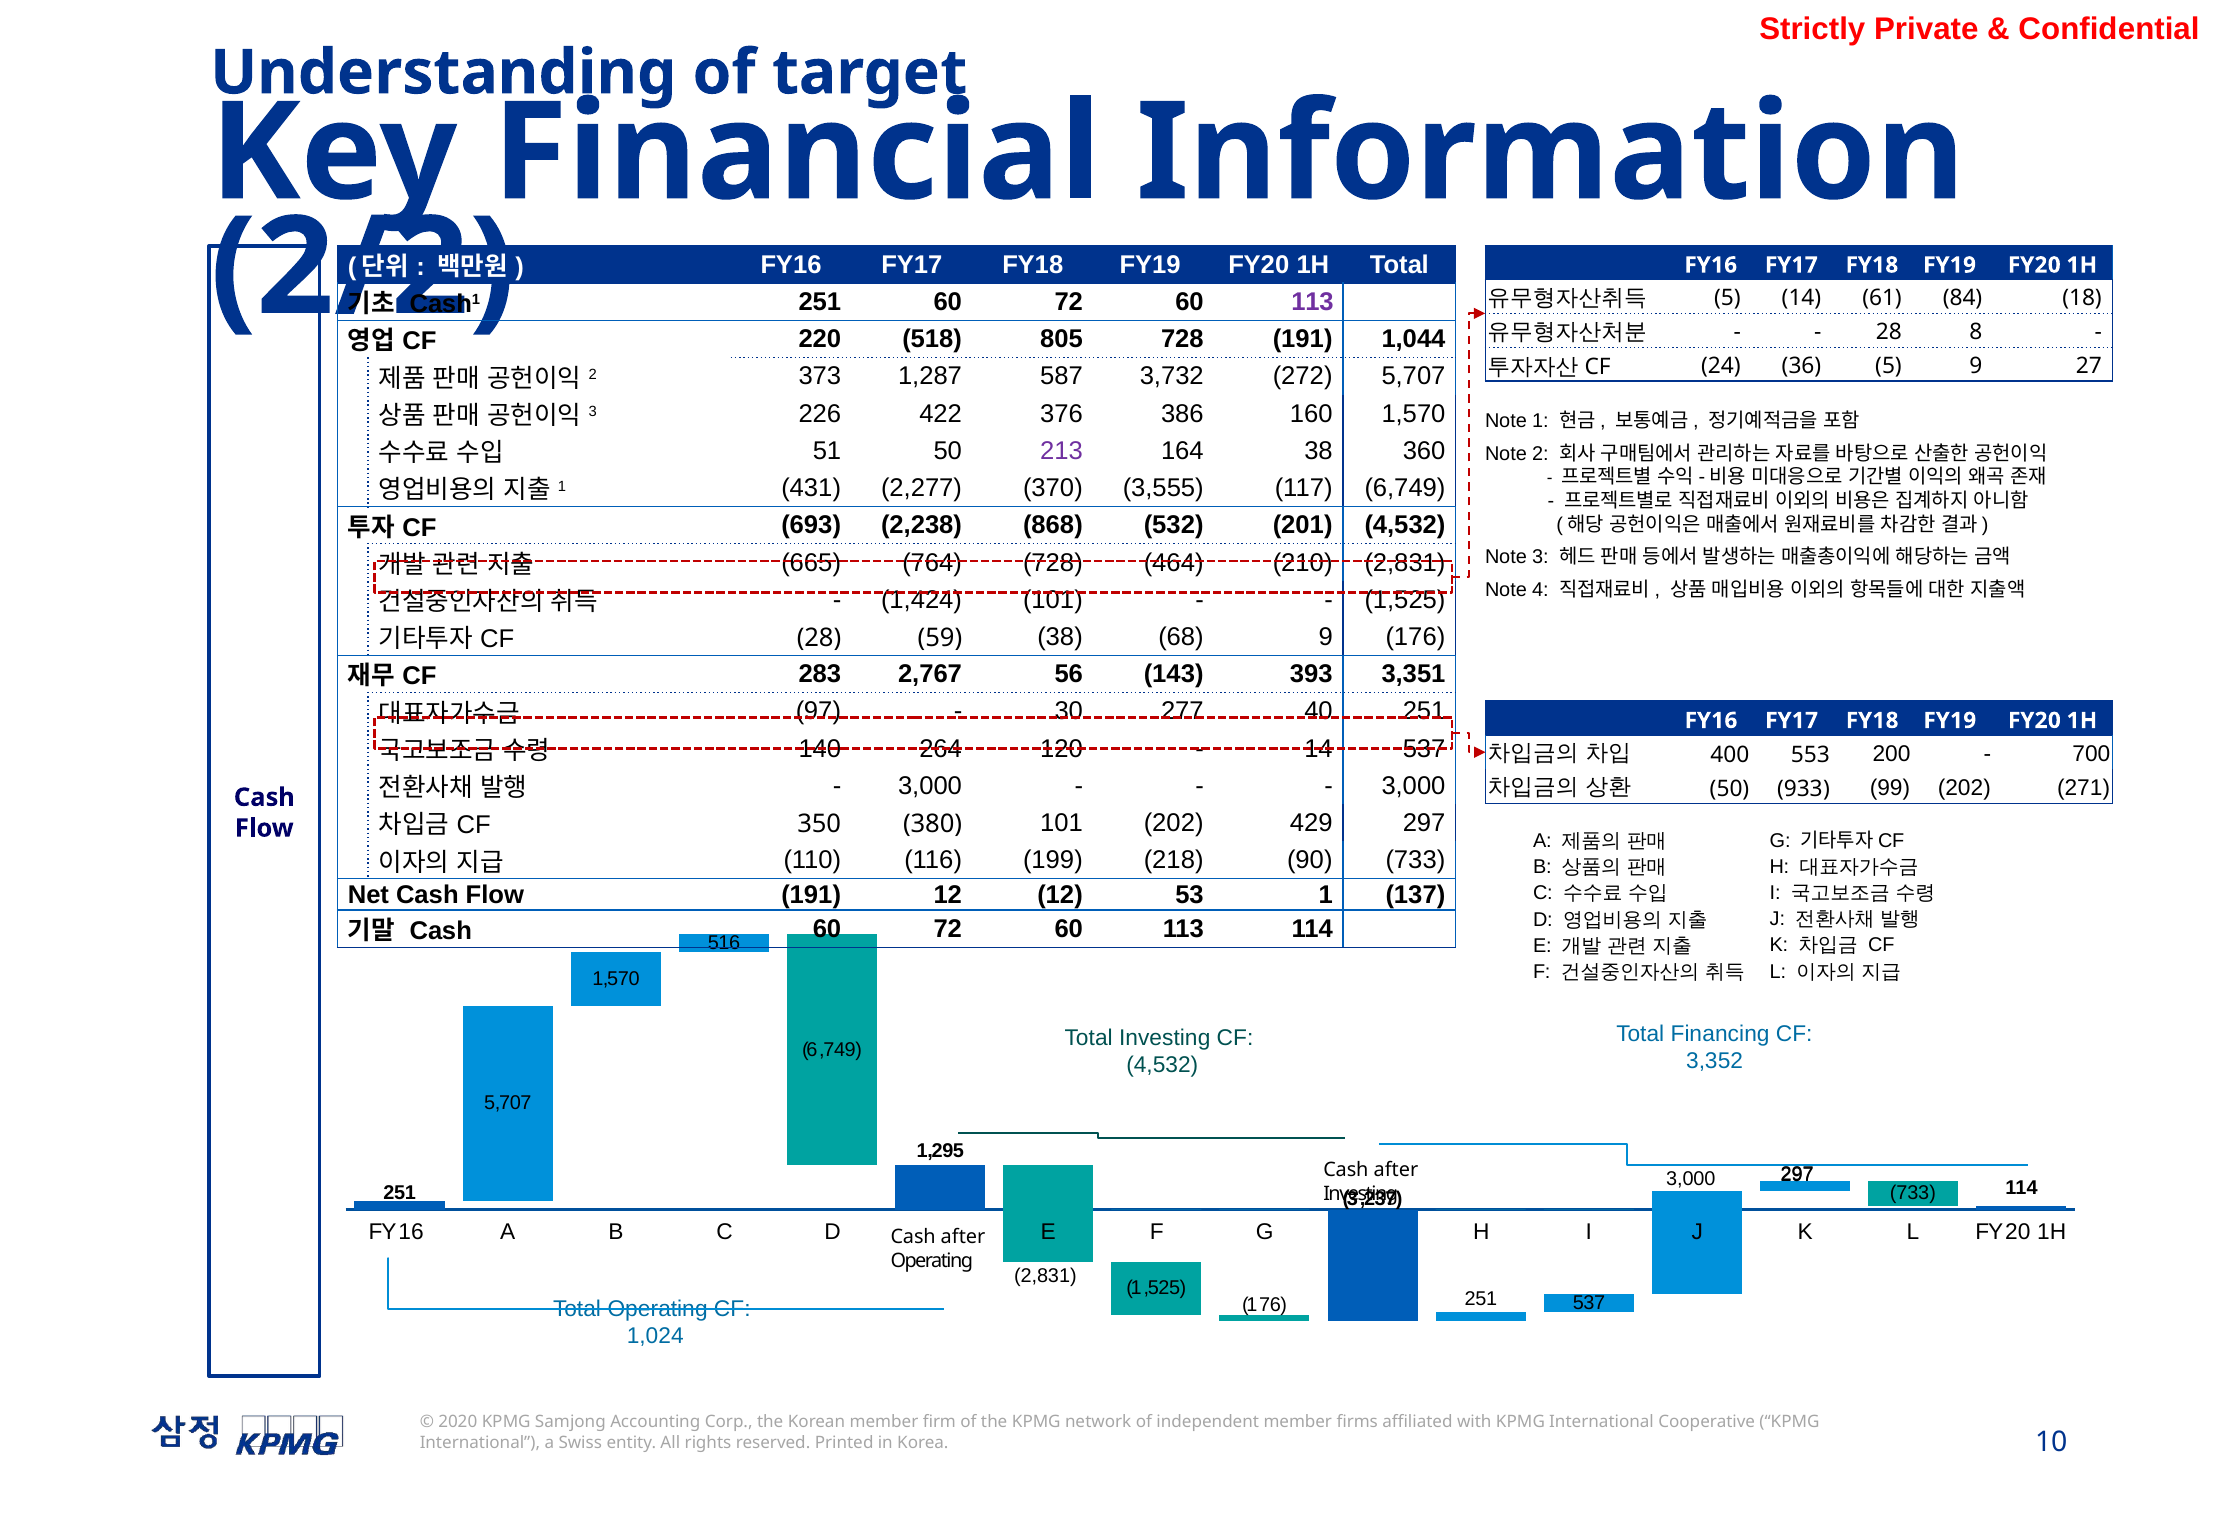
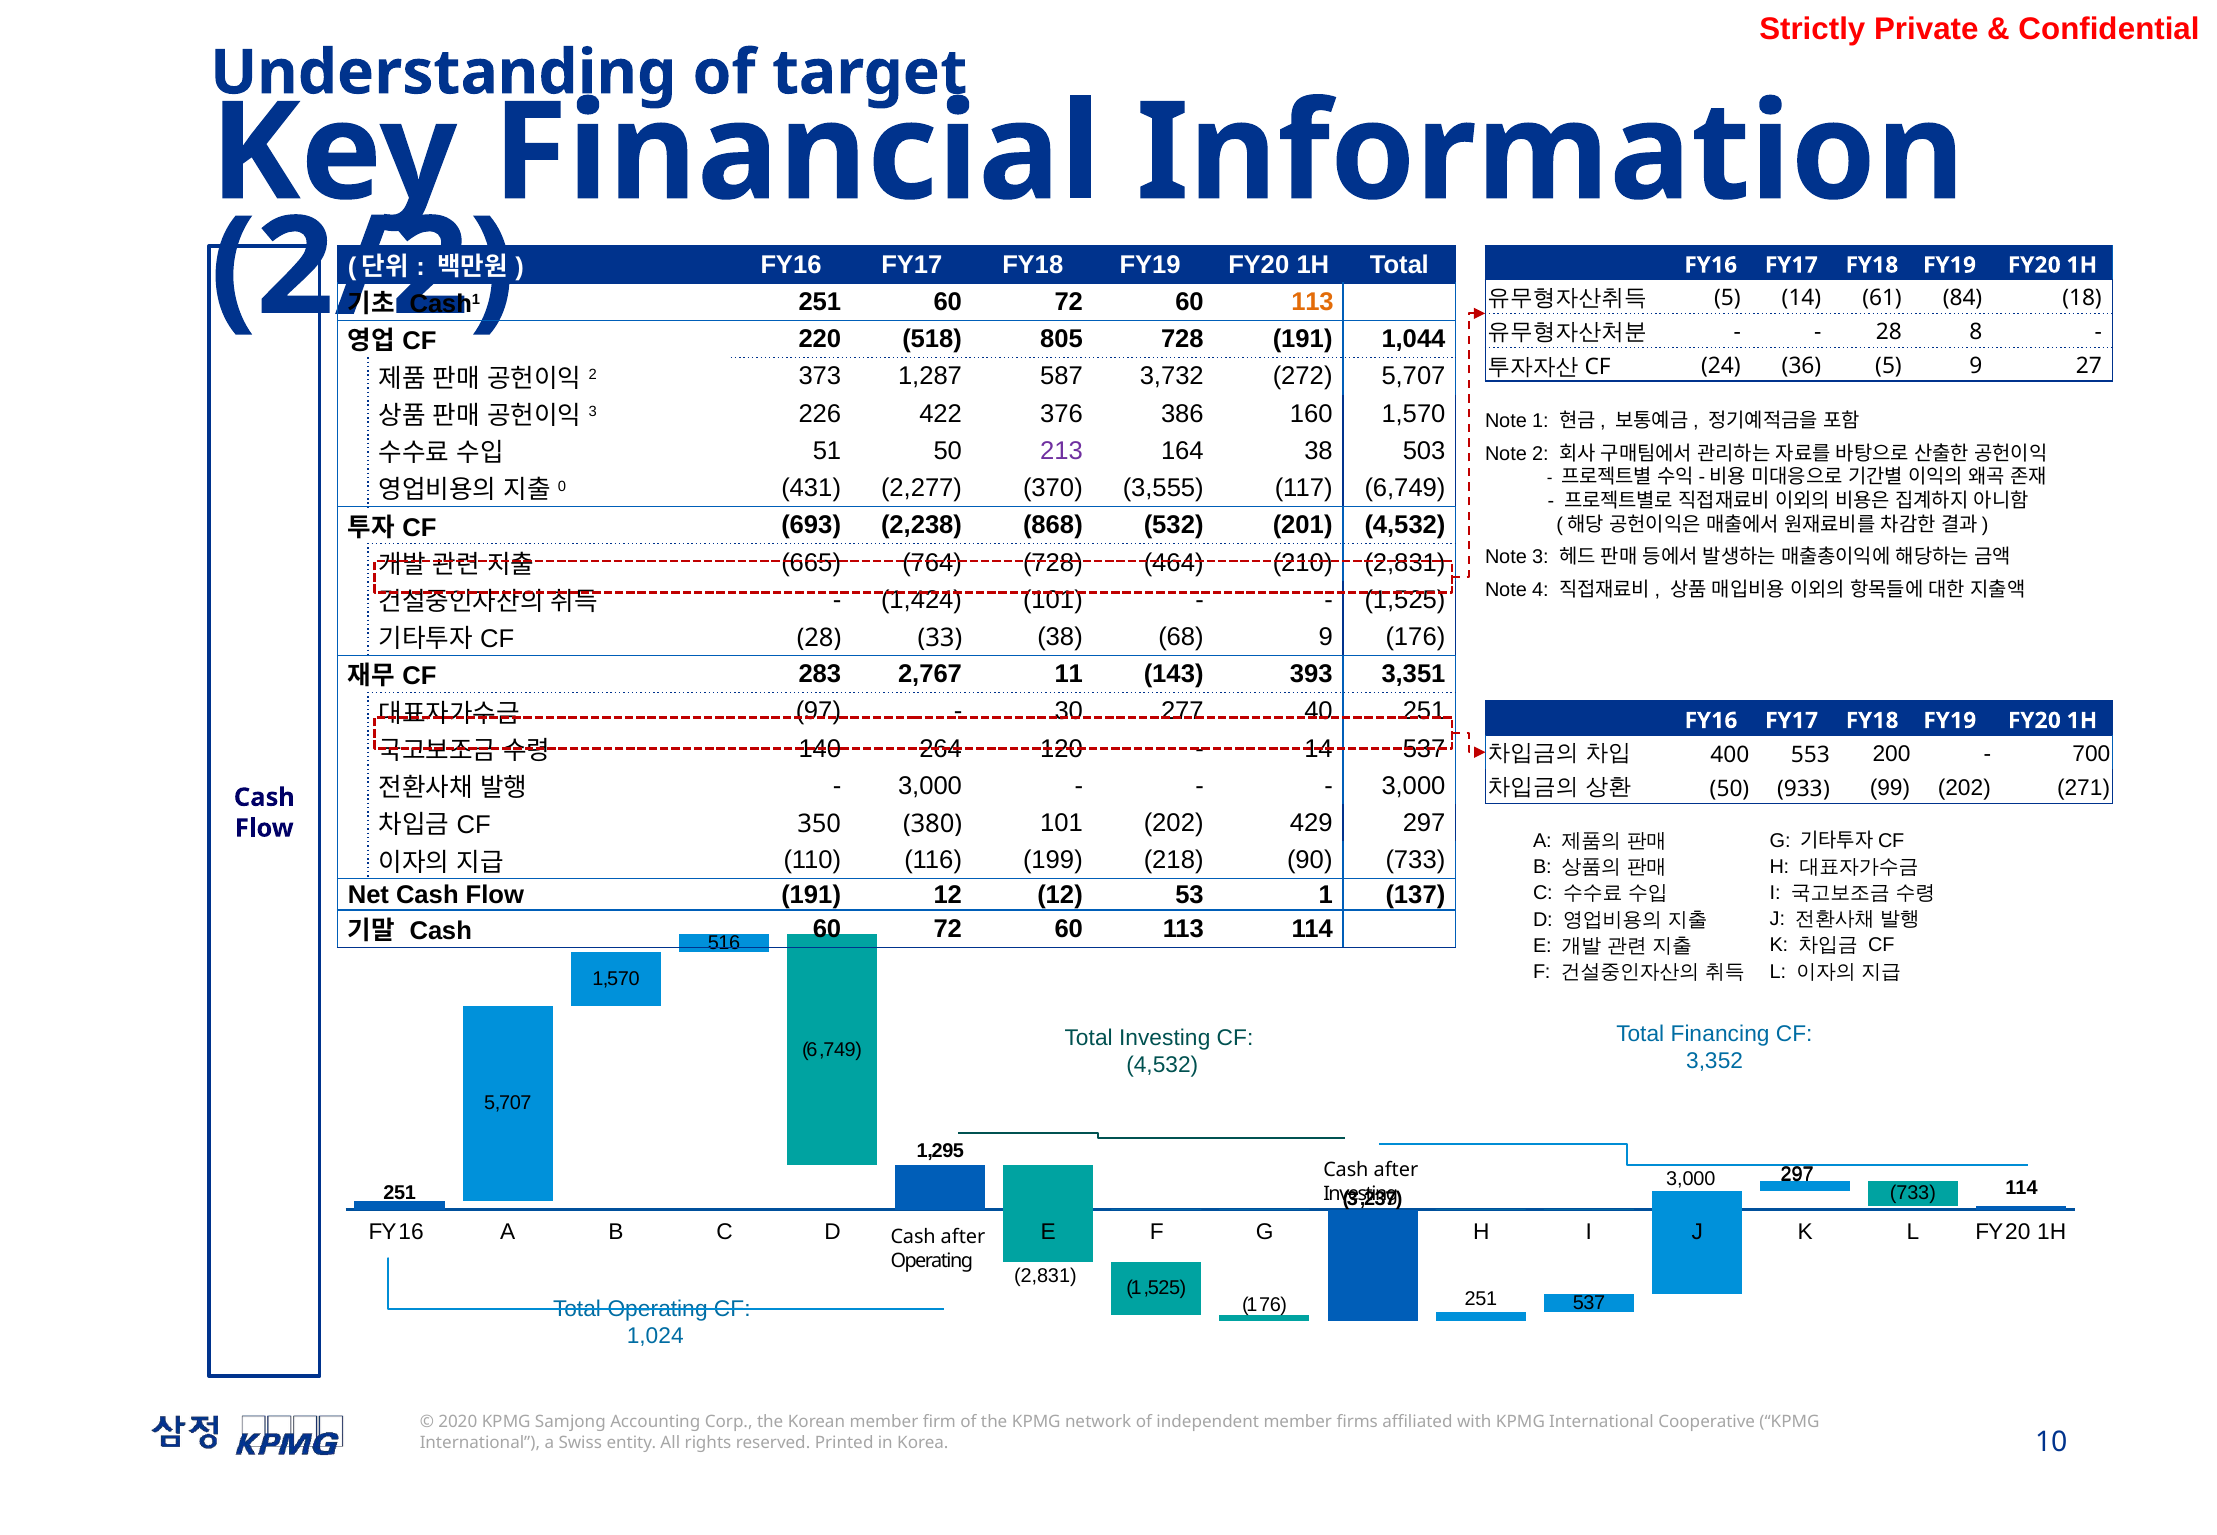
113 at (1312, 302) colour: purple -> orange
360: 360 -> 503
1 at (562, 486): 1 -> 0
59: 59 -> 33
56: 56 -> 11
